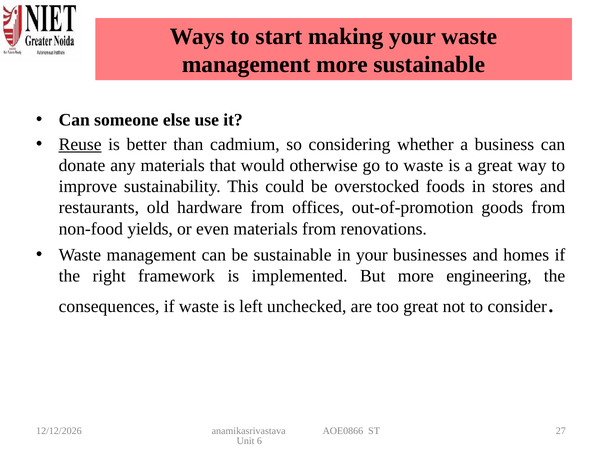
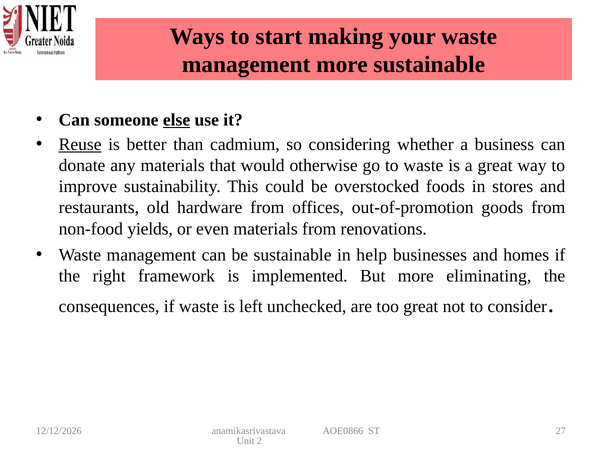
else underline: none -> present
in your: your -> help
engineering: engineering -> eliminating
6: 6 -> 2
